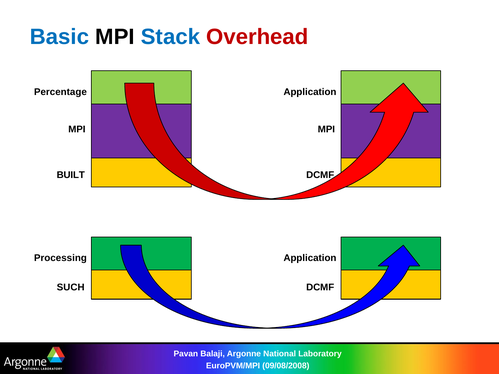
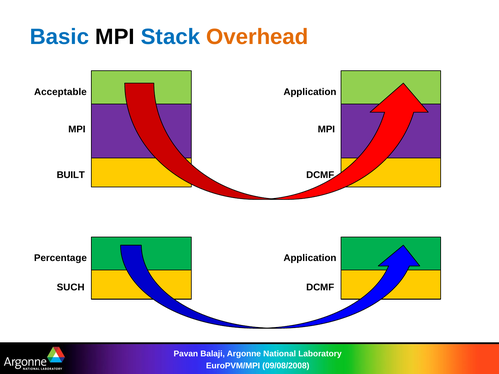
Overhead colour: red -> orange
Percentage: Percentage -> Acceptable
Processing: Processing -> Percentage
